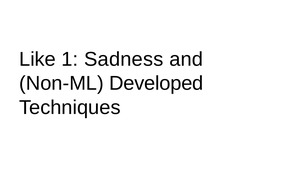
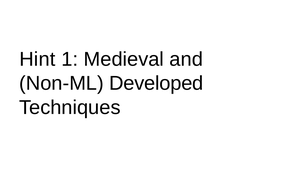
Like: Like -> Hint
Sadness: Sadness -> Medieval
